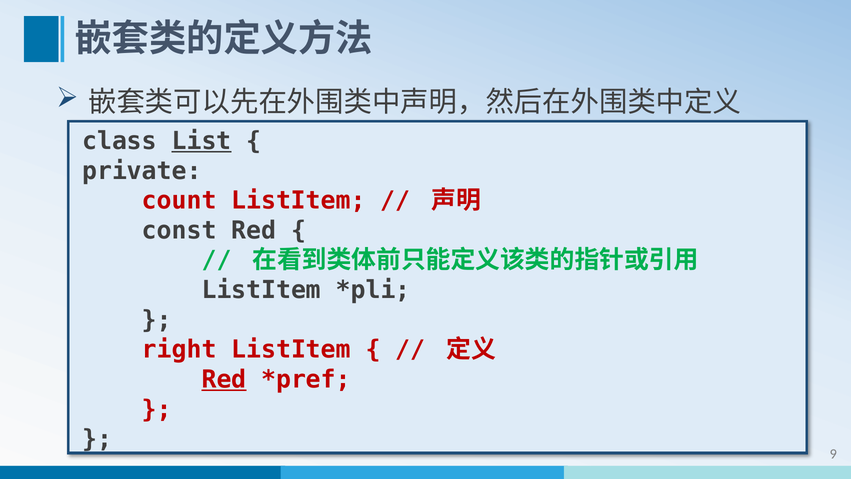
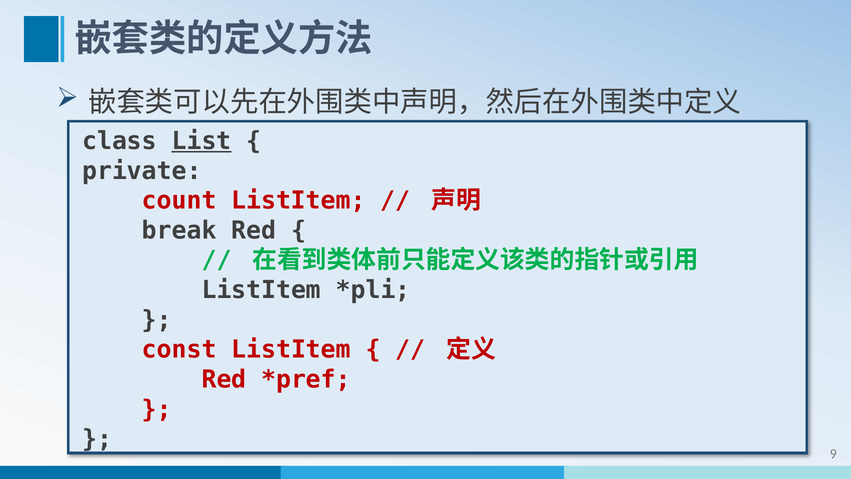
const: const -> break
right: right -> const
Red at (224, 379) underline: present -> none
